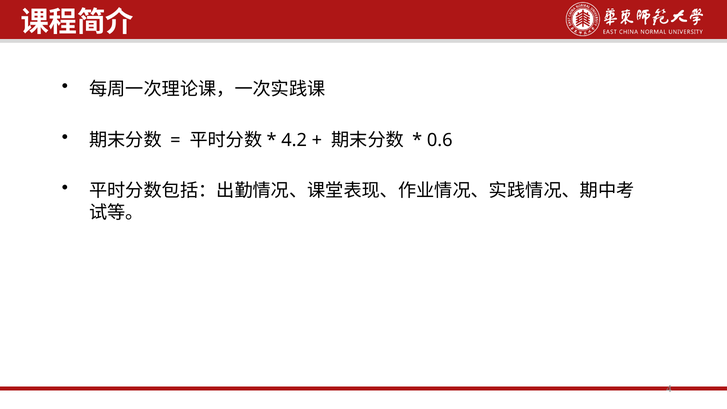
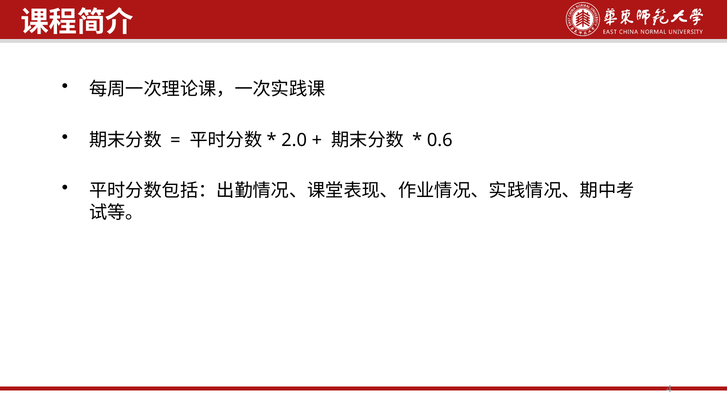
4.2: 4.2 -> 2.0
